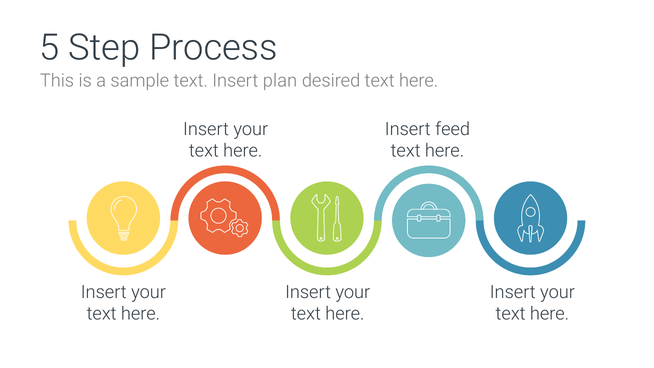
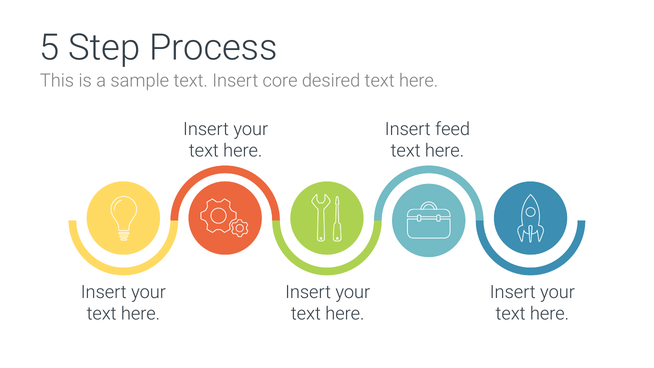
plan: plan -> core
